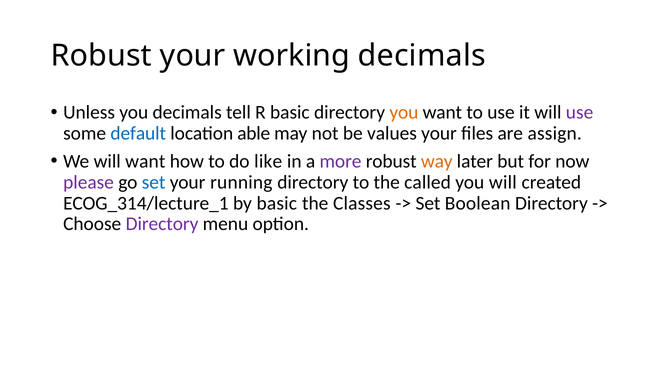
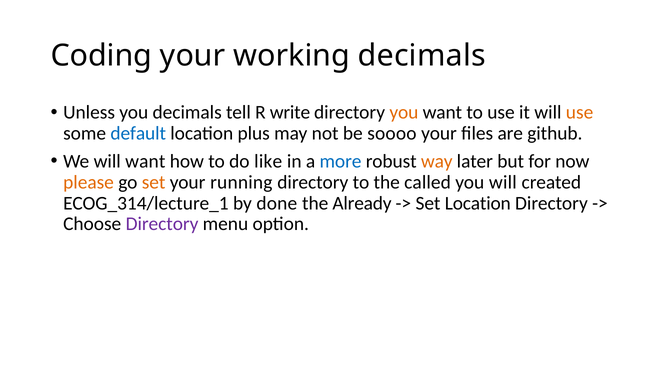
Robust at (101, 56): Robust -> Coding
R basic: basic -> write
use at (580, 112) colour: purple -> orange
able: able -> plus
values: values -> soooo
assign: assign -> github
more colour: purple -> blue
please colour: purple -> orange
set at (154, 182) colour: blue -> orange
by basic: basic -> done
Classes: Classes -> Already
Set Boolean: Boolean -> Location
